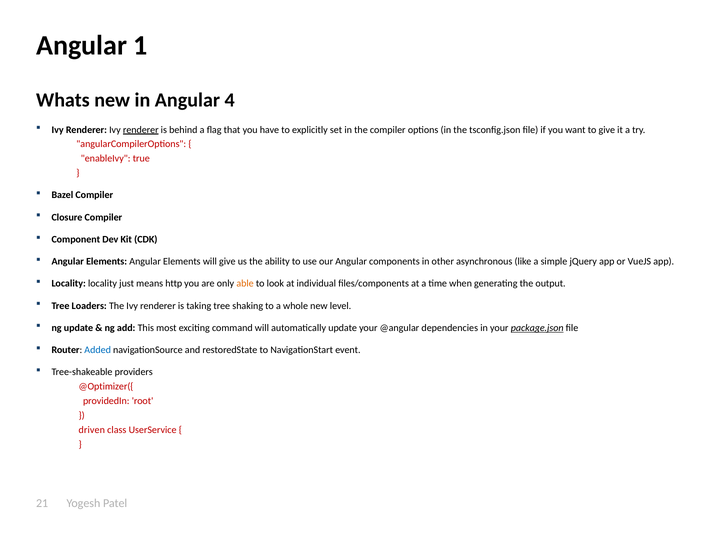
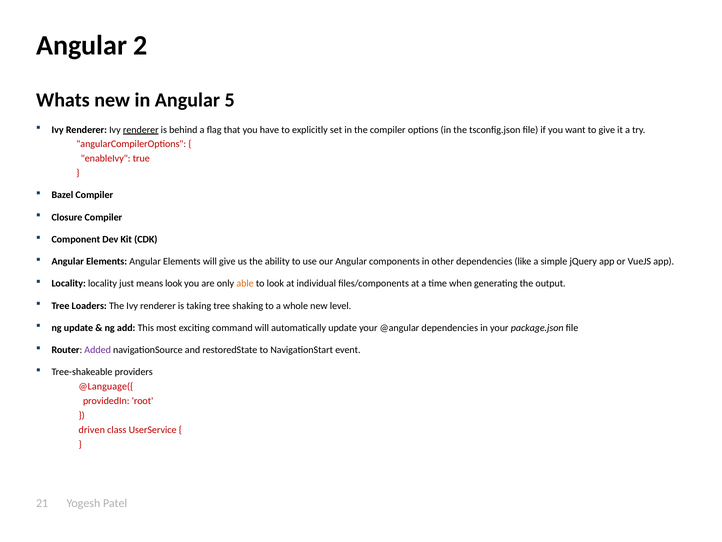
1: 1 -> 2
4: 4 -> 5
other asynchronous: asynchronous -> dependencies
means http: http -> look
package.json underline: present -> none
Added colour: blue -> purple
@Optimizer({: @Optimizer({ -> @Language({
